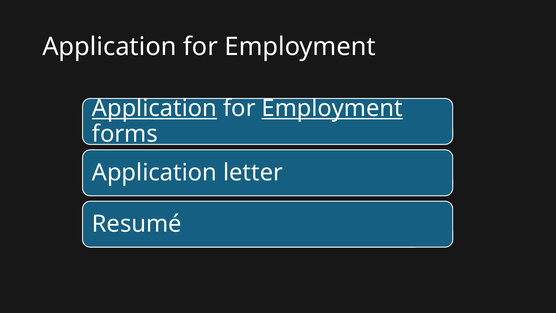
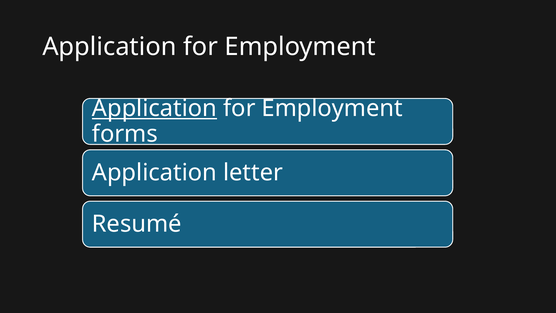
Employment at (332, 108) underline: present -> none
